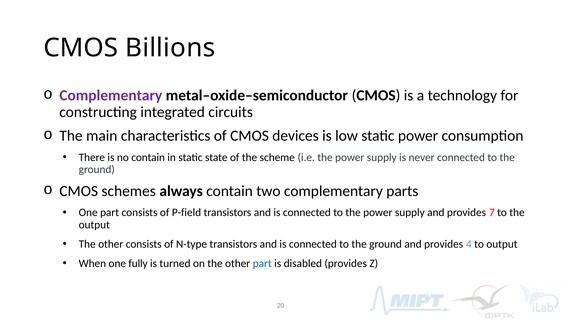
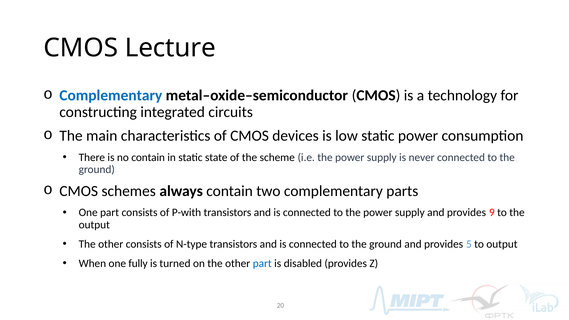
Billions: Billions -> Lecture
Complementary at (111, 96) colour: purple -> blue
P-field: P-field -> P-with
7: 7 -> 9
4: 4 -> 5
